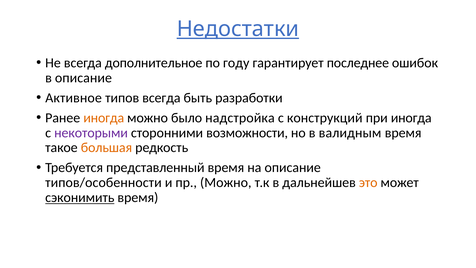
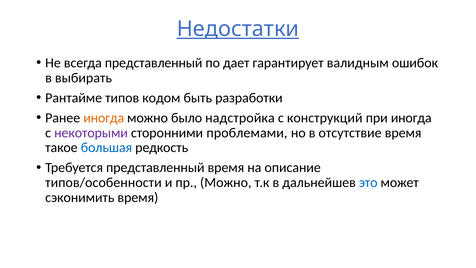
всегда дополнительное: дополнительное -> представленный
году: году -> дает
последнее: последнее -> валидным
в описание: описание -> выбирать
Активное: Активное -> Рантайме
типов всегда: всегда -> кодом
возможности: возможности -> проблемами
валидным: валидным -> отсутствие
большая colour: orange -> blue
это colour: orange -> blue
сэконимить underline: present -> none
